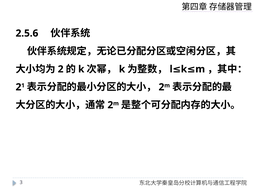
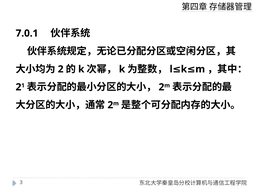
2.5.6: 2.5.6 -> 7.0.1
